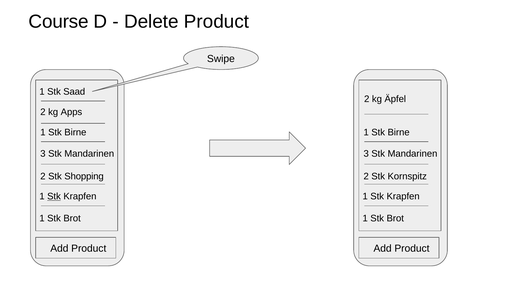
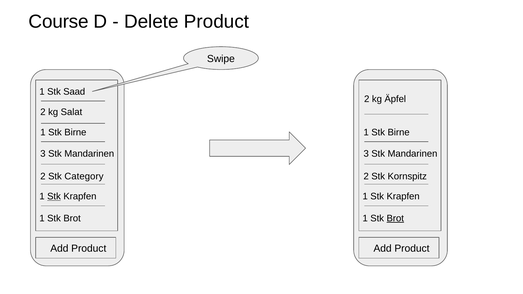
Apps: Apps -> Salat
Shopping: Shopping -> Category
Brot at (395, 218) underline: none -> present
